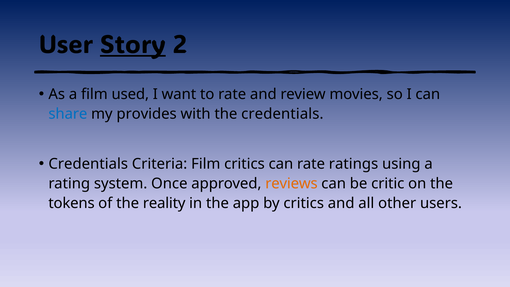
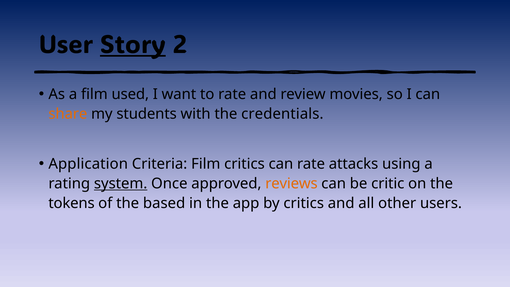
share colour: blue -> orange
provides: provides -> students
Credentials at (88, 164): Credentials -> Application
ratings: ratings -> attacks
system underline: none -> present
reality: reality -> based
